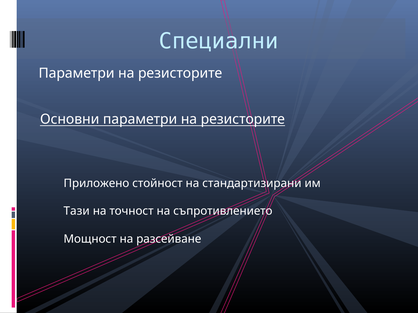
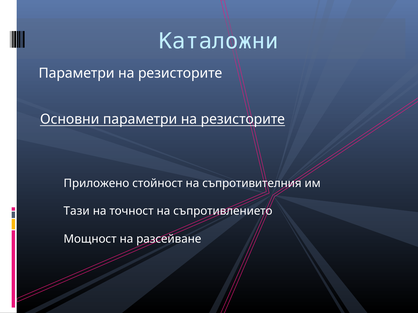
Специални: Специални -> Каталожни
стандартизирани: стандартизирани -> съпротивителния
